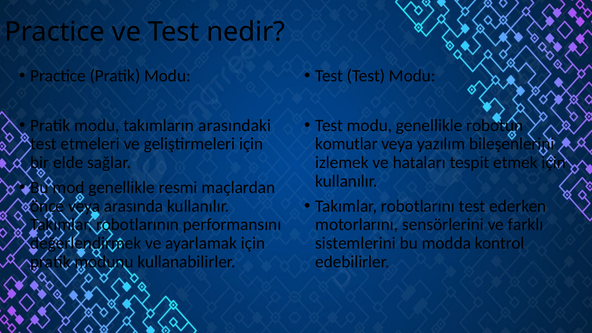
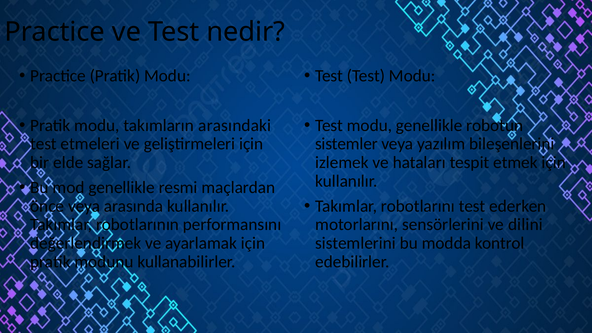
komutlar: komutlar -> sistemler
farklı: farklı -> dilini
